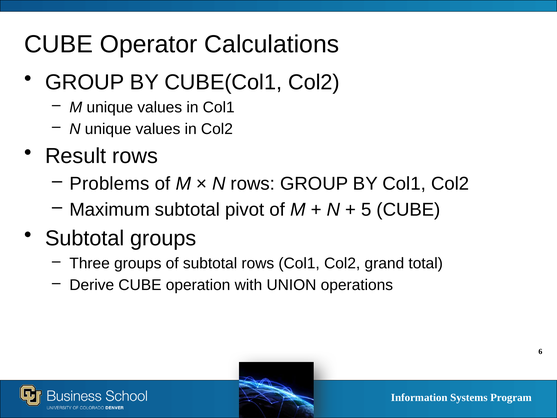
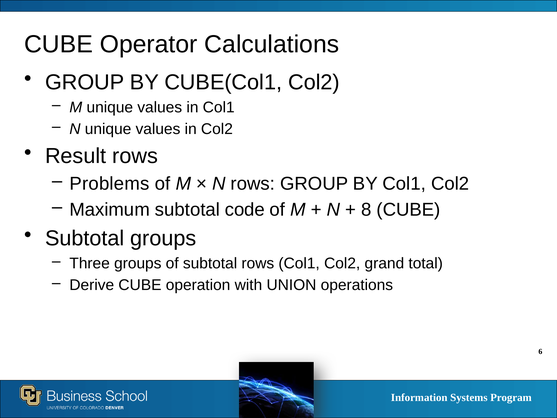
pivot: pivot -> code
5: 5 -> 8
